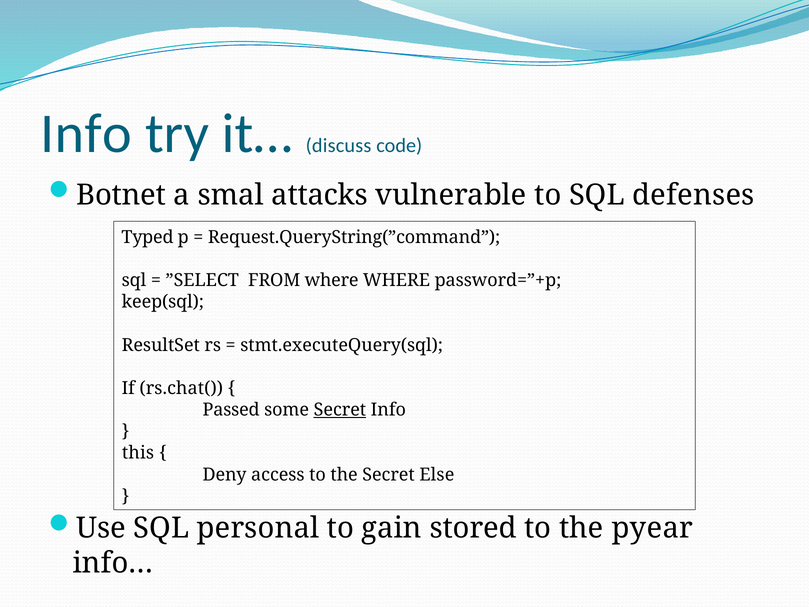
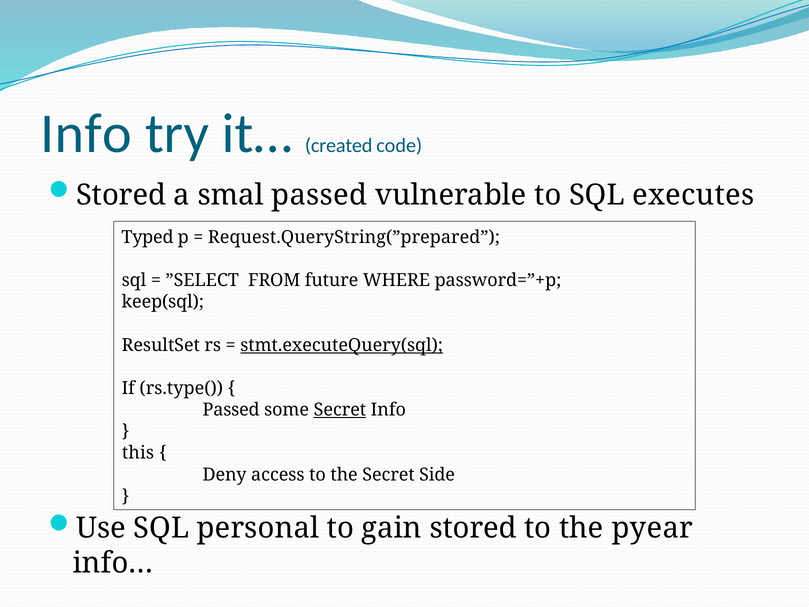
discuss: discuss -> created
Botnet at (121, 195): Botnet -> Stored
smal attacks: attacks -> passed
defenses: defenses -> executes
Request.QueryString(”command: Request.QueryString(”command -> Request.QueryString(”prepared
FROM where: where -> future
stmt.executeQuery(sql underline: none -> present
rs.chat(: rs.chat( -> rs.type(
Else: Else -> Side
